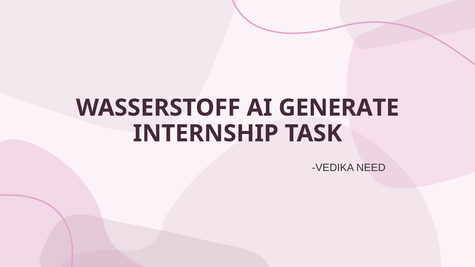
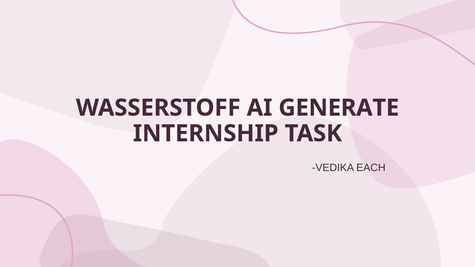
NEED: NEED -> EACH
